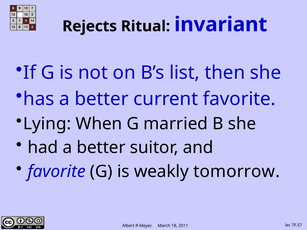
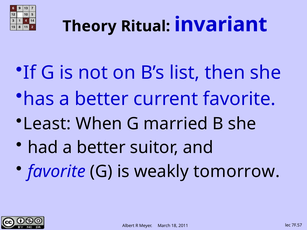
Rejects: Rejects -> Theory
Lying: Lying -> Least
